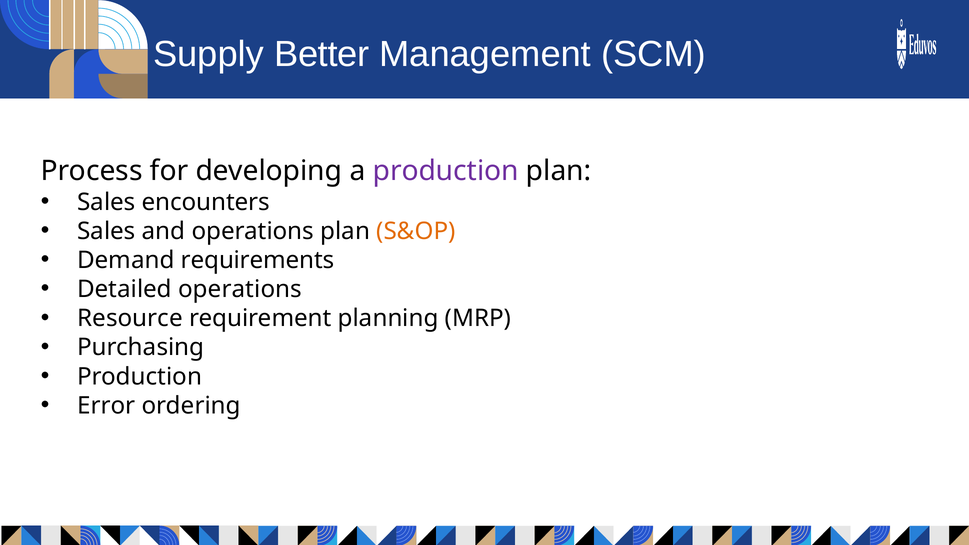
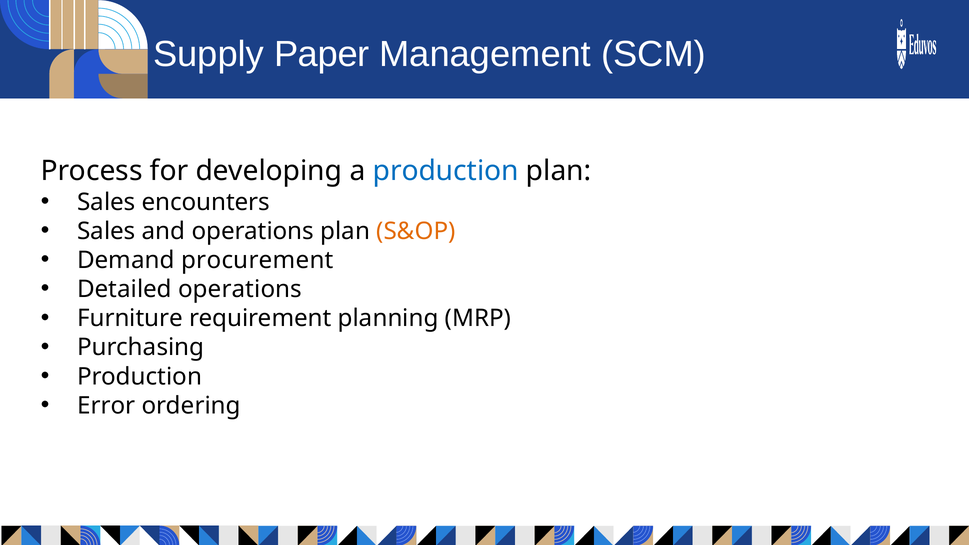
Better: Better -> Paper
production at (446, 171) colour: purple -> blue
requirements: requirements -> procurement
Resource: Resource -> Furniture
